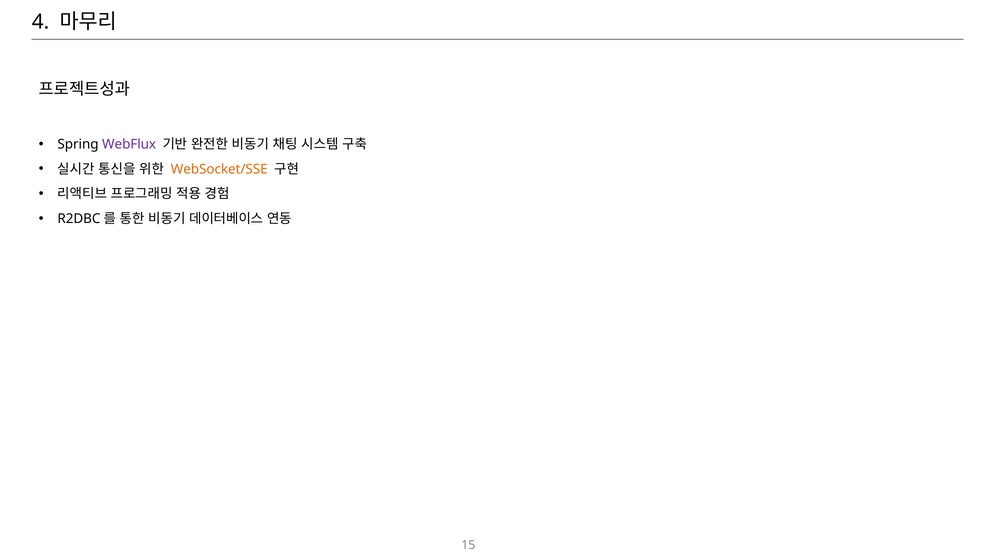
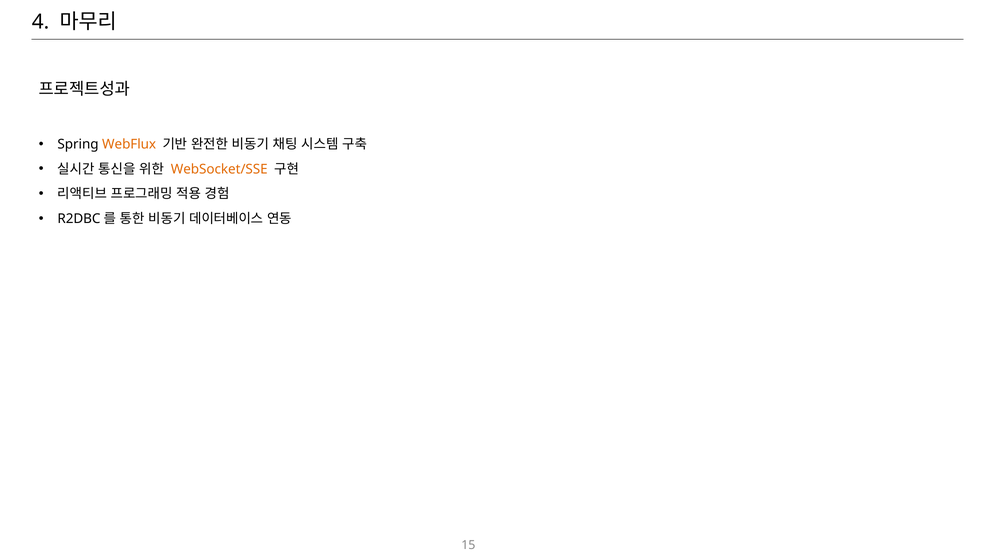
WebFlux colour: purple -> orange
